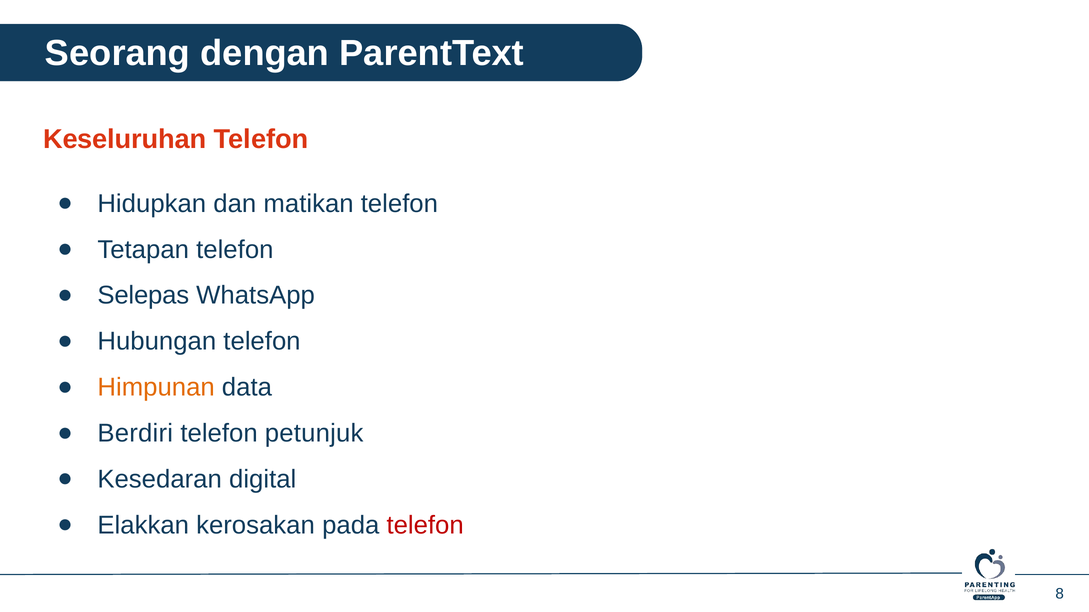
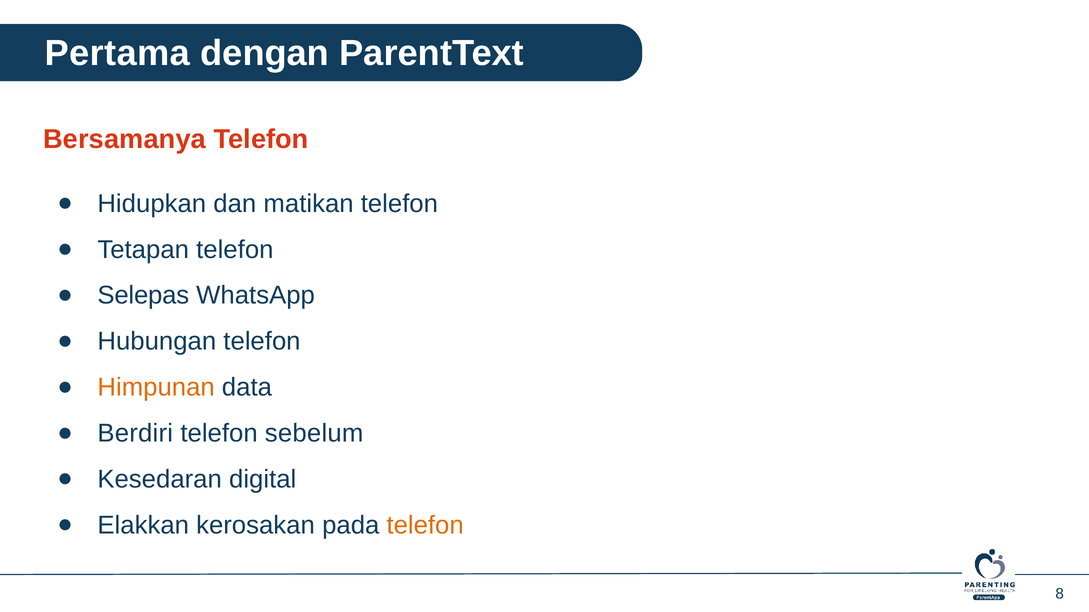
Seorang: Seorang -> Pertama
Keseluruhan: Keseluruhan -> Bersamanya
petunjuk: petunjuk -> sebelum
telefon at (425, 526) colour: red -> orange
